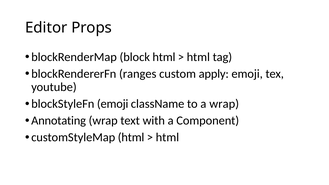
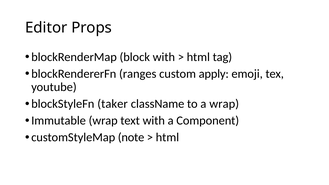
block html: html -> with
blockStyleFn emoji: emoji -> taker
Annotating: Annotating -> Immutable
customStyleMap html: html -> note
